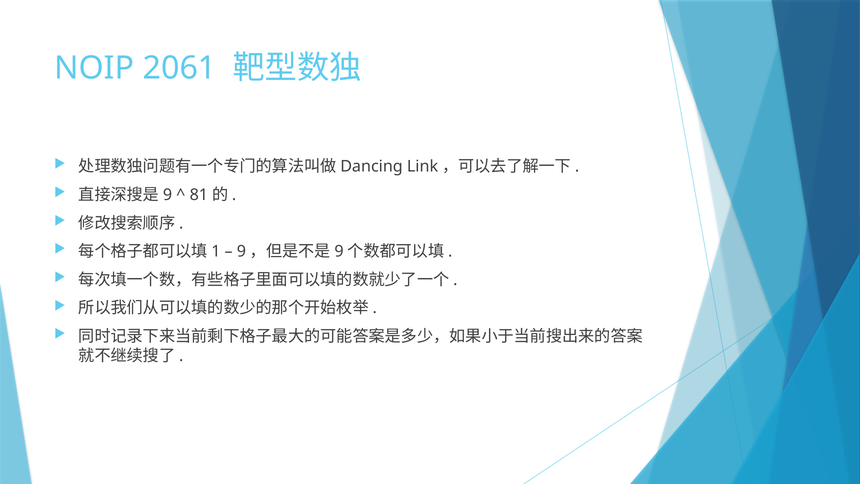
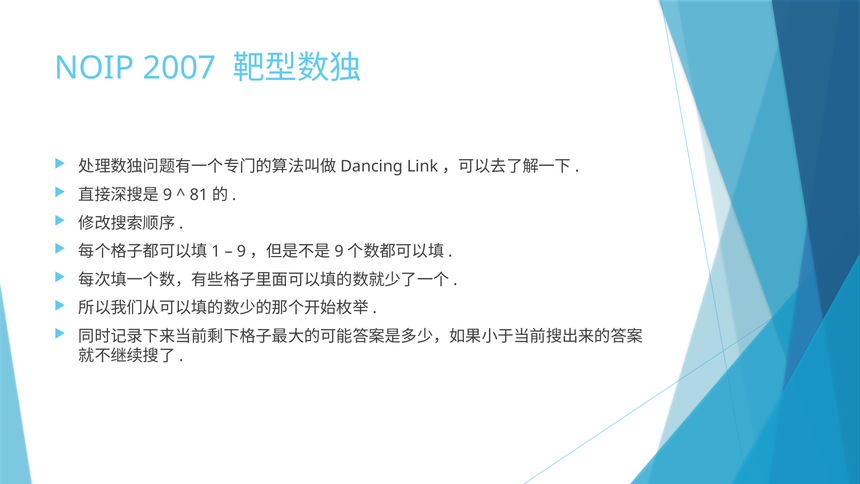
2061: 2061 -> 2007
